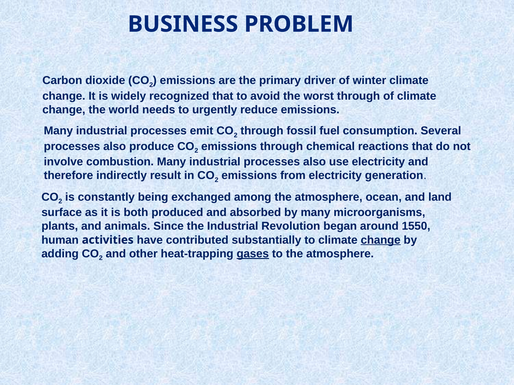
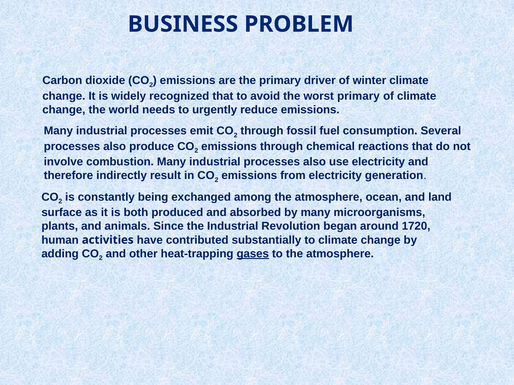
worst through: through -> primary
1550: 1550 -> 1720
change at (381, 240) underline: present -> none
